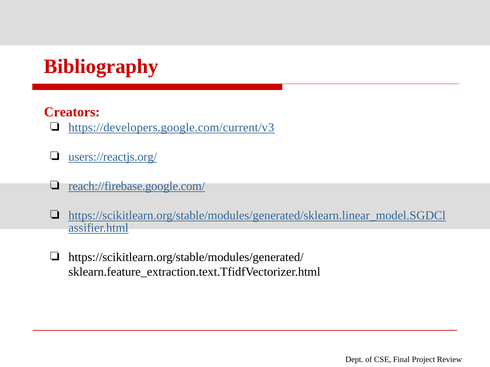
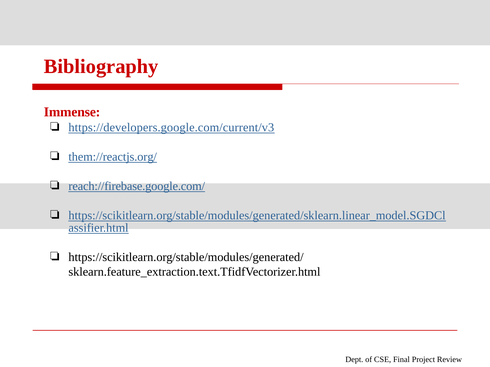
Creators: Creators -> Immense
users://reactjs.org/: users://reactjs.org/ -> them://reactjs.org/
